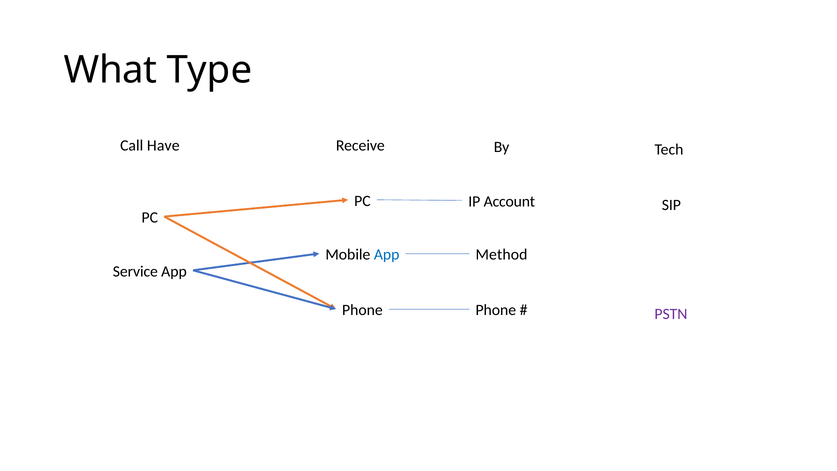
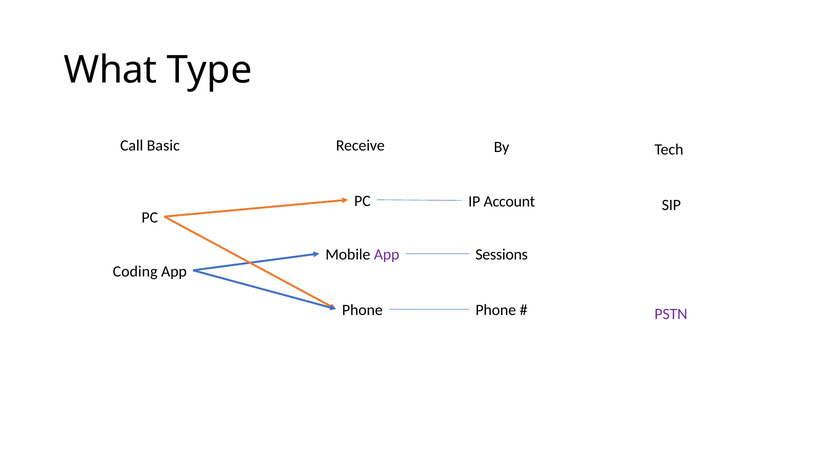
Have: Have -> Basic
App at (387, 255) colour: blue -> purple
Method: Method -> Sessions
Service: Service -> Coding
